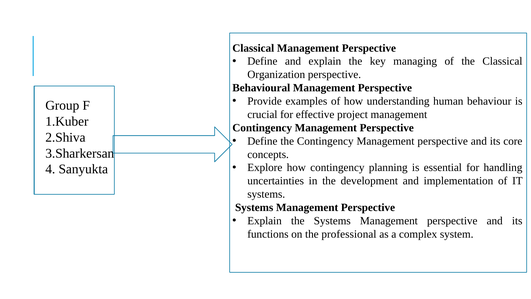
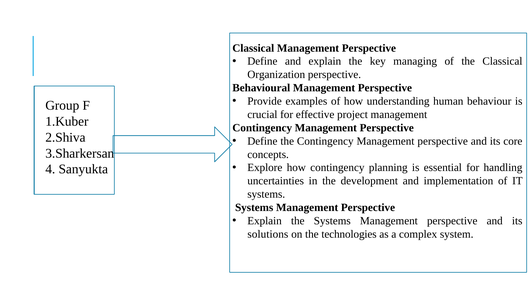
functions: functions -> solutions
professional: professional -> technologies
